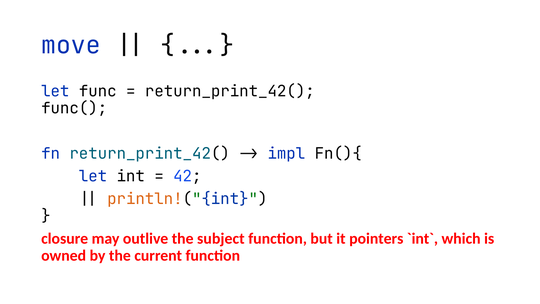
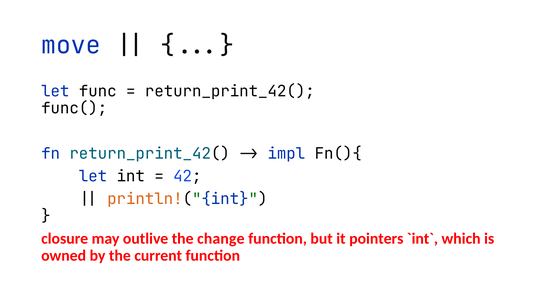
subject: subject -> change
